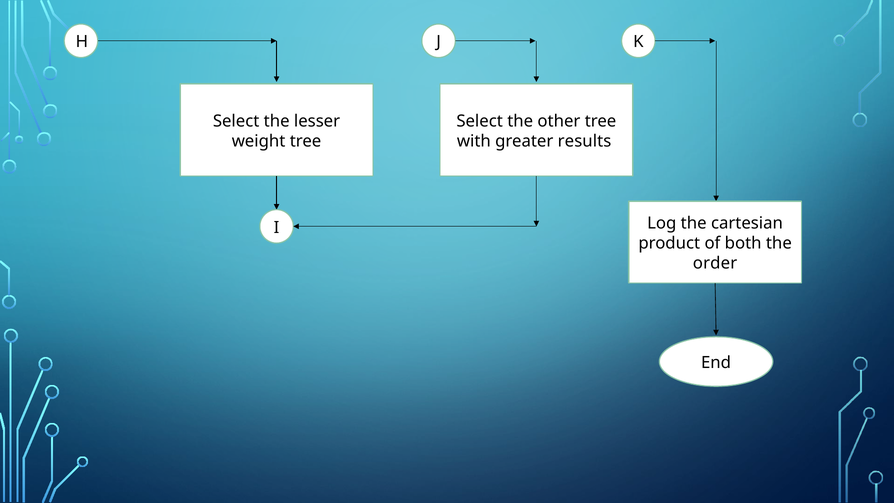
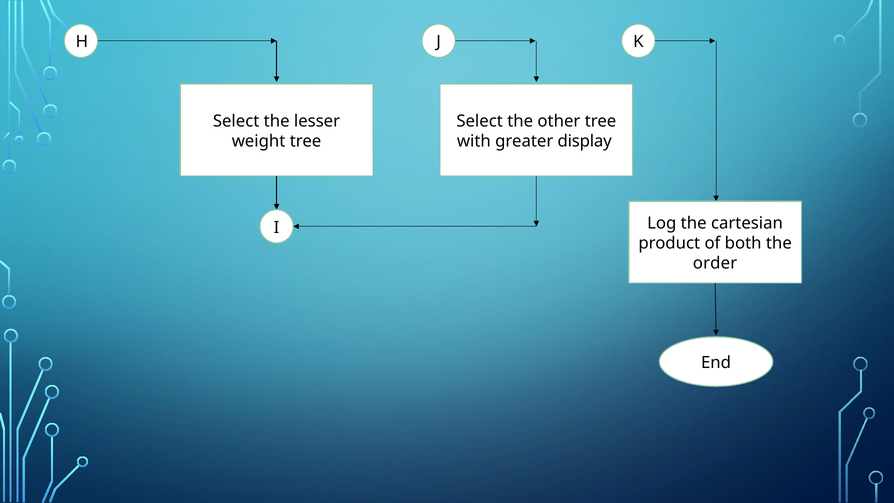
results: results -> display
